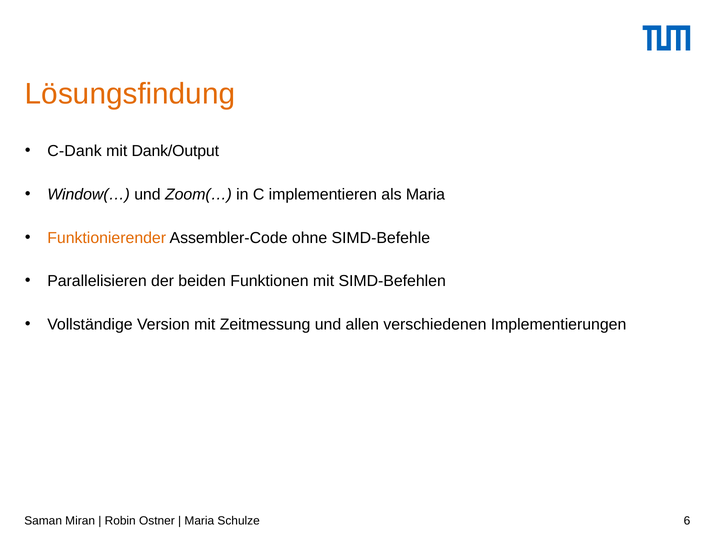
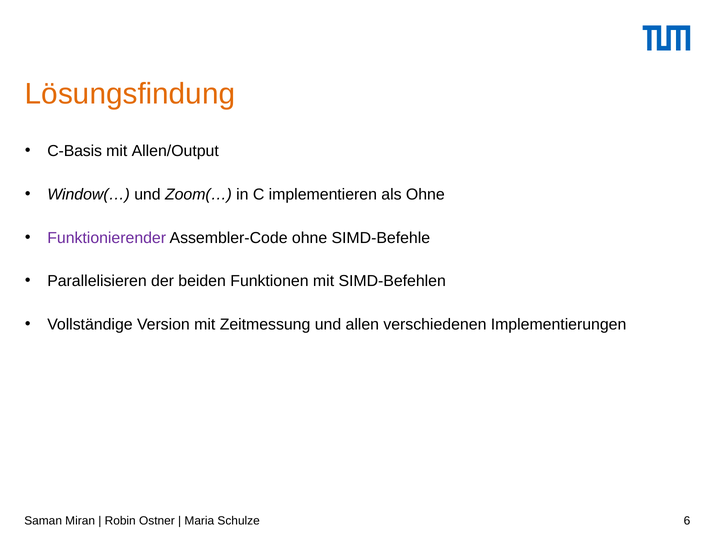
C-Dank: C-Dank -> C-Basis
Dank/Output: Dank/Output -> Allen/Output
als Maria: Maria -> Ohne
Funktionierender colour: orange -> purple
